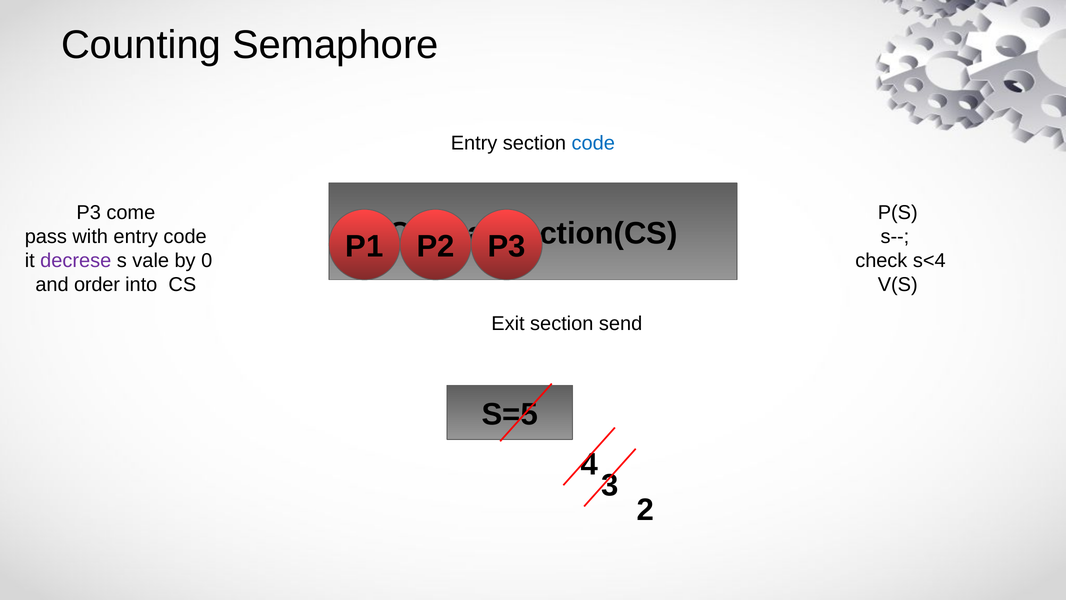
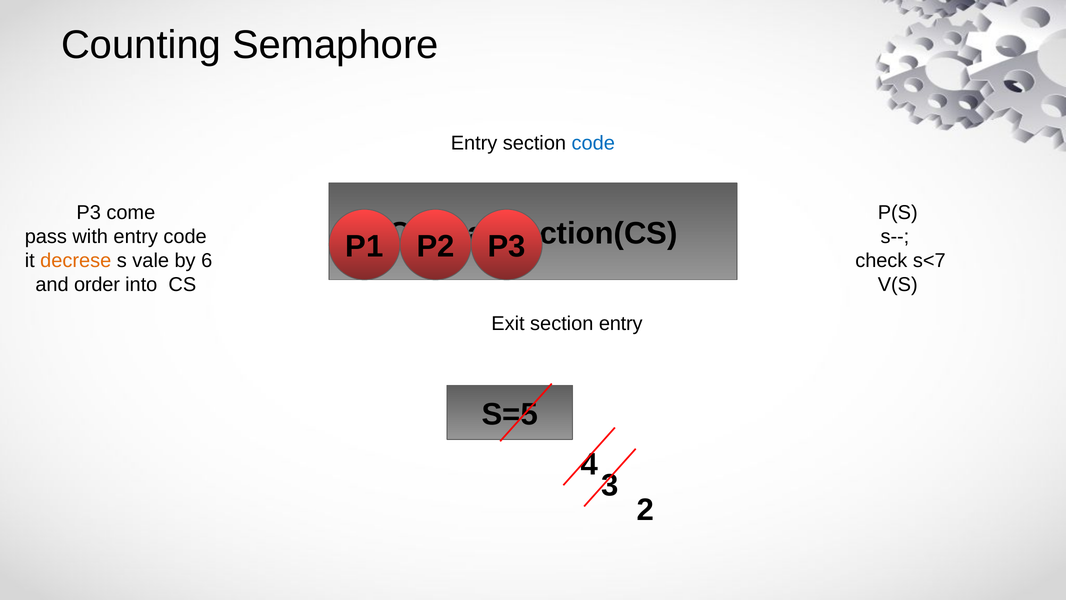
decrese colour: purple -> orange
0: 0 -> 6
s<4: s<4 -> s<7
section send: send -> entry
